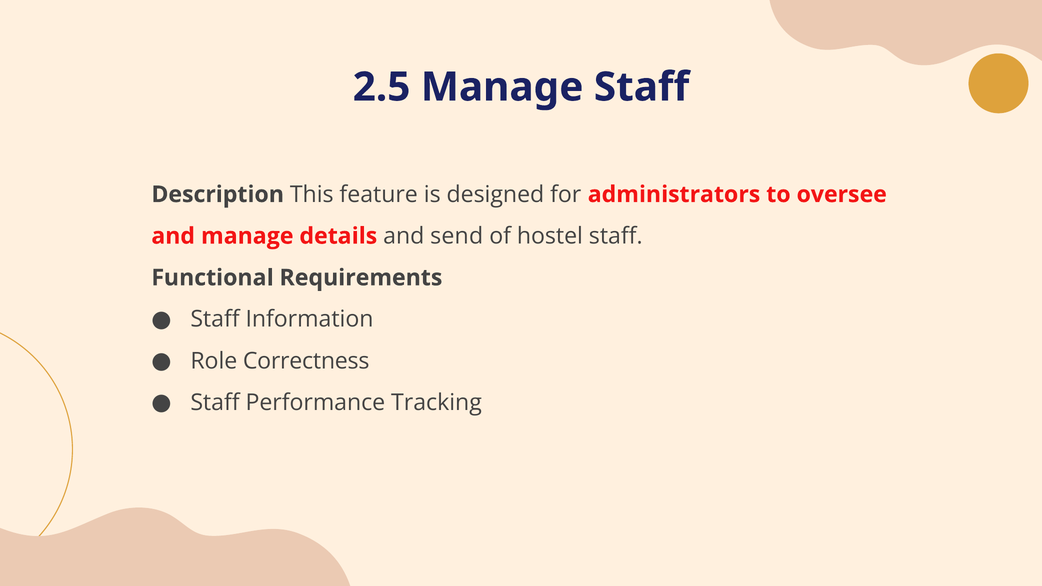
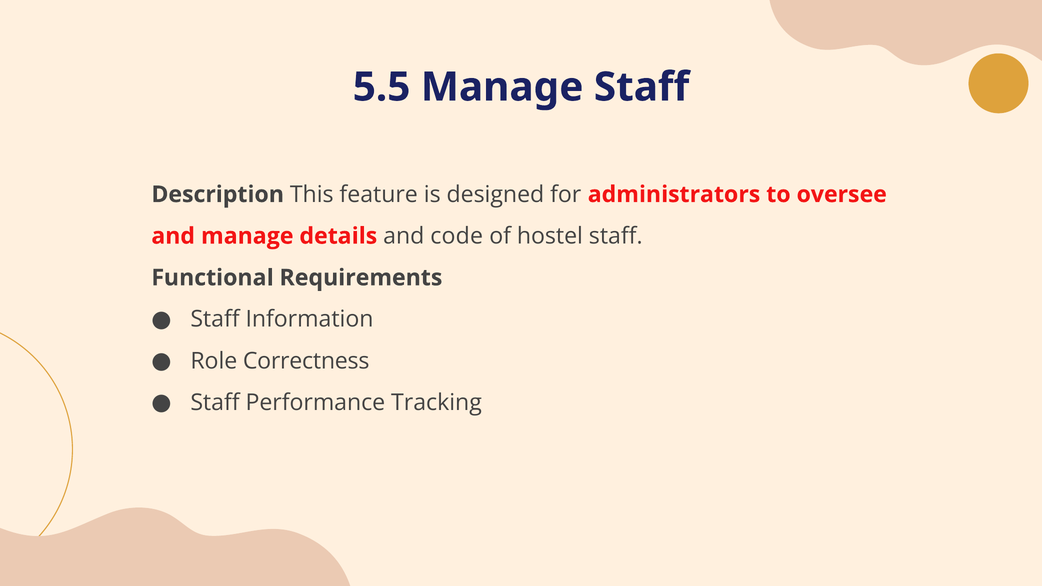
2.5: 2.5 -> 5.5
send: send -> code
